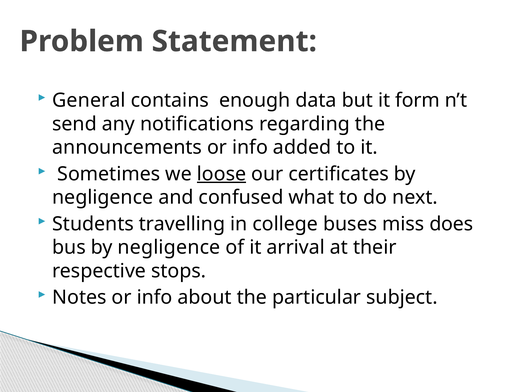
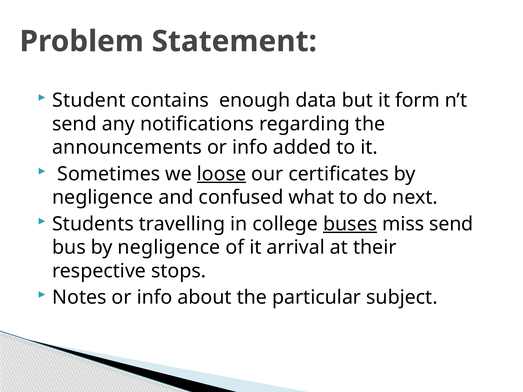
General: General -> Student
buses underline: none -> present
miss does: does -> send
